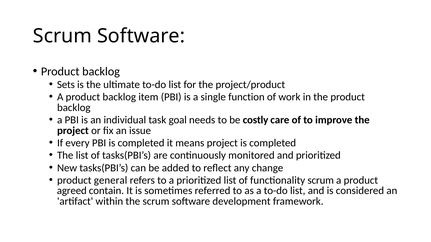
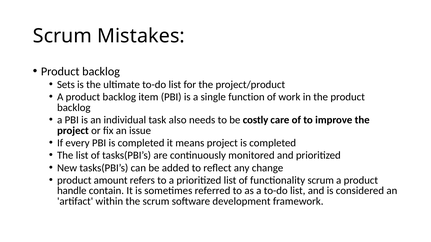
Software at (141, 36): Software -> Mistakes
goal: goal -> also
general: general -> amount
agreed: agreed -> handle
